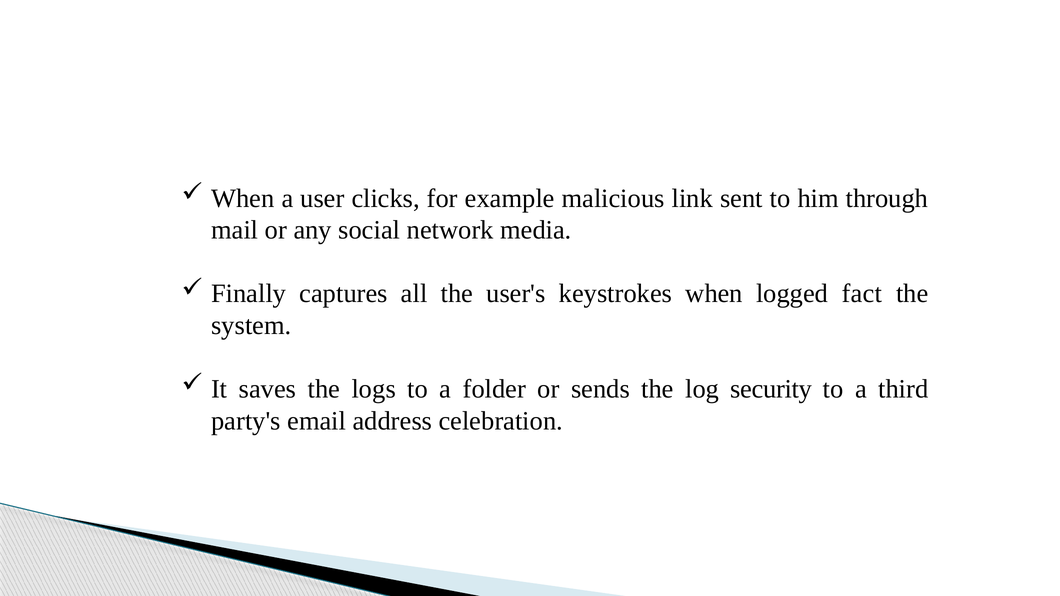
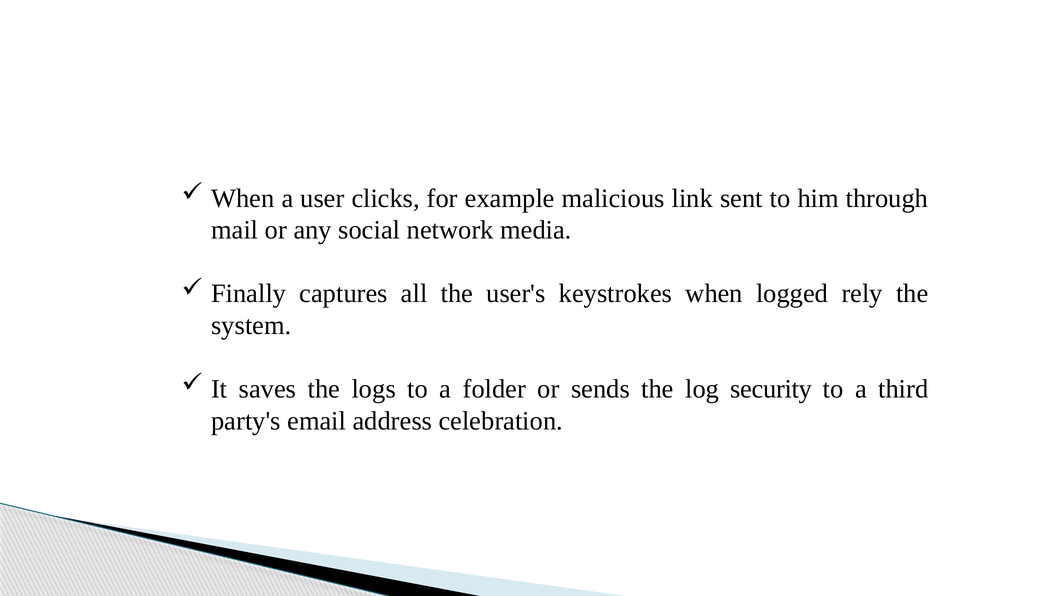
fact: fact -> rely
